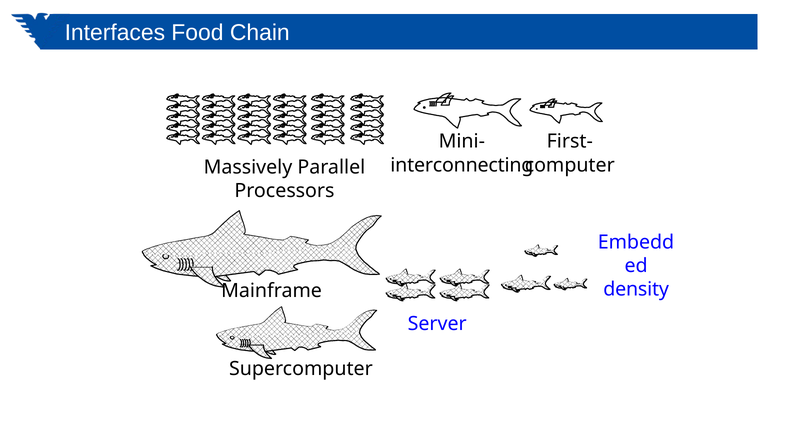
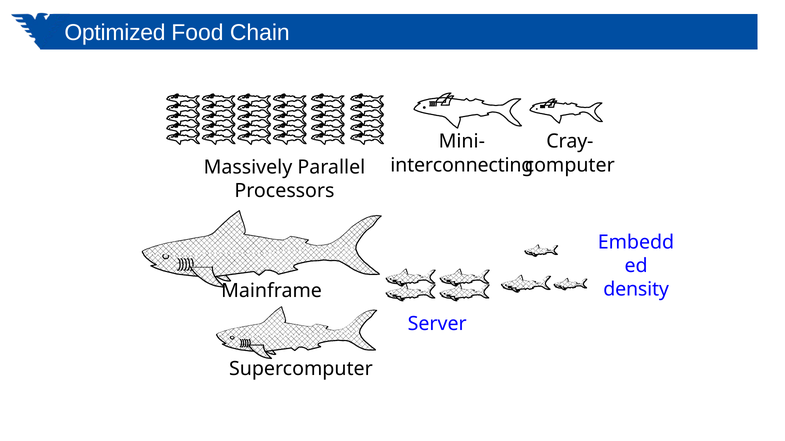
Interfaces: Interfaces -> Optimized
First-: First- -> Cray-
